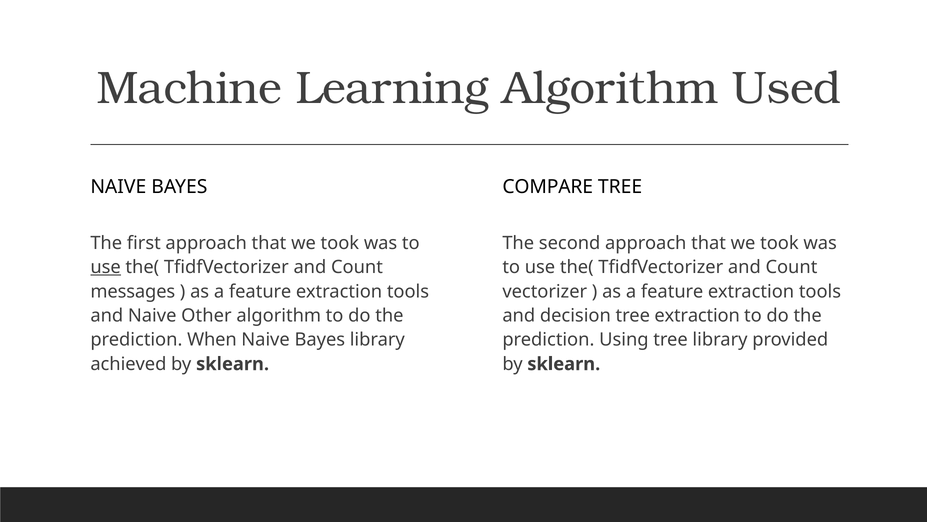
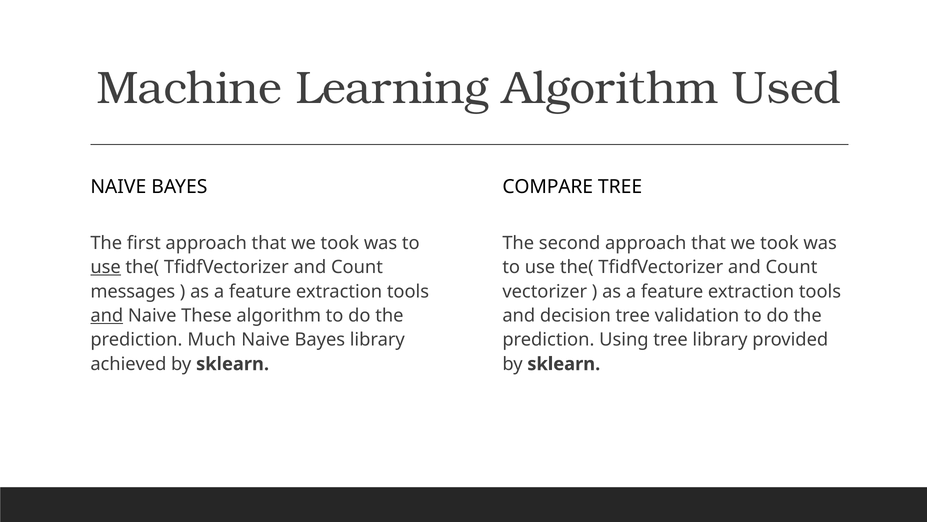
and at (107, 315) underline: none -> present
Other: Other -> These
tree extraction: extraction -> validation
When: When -> Much
